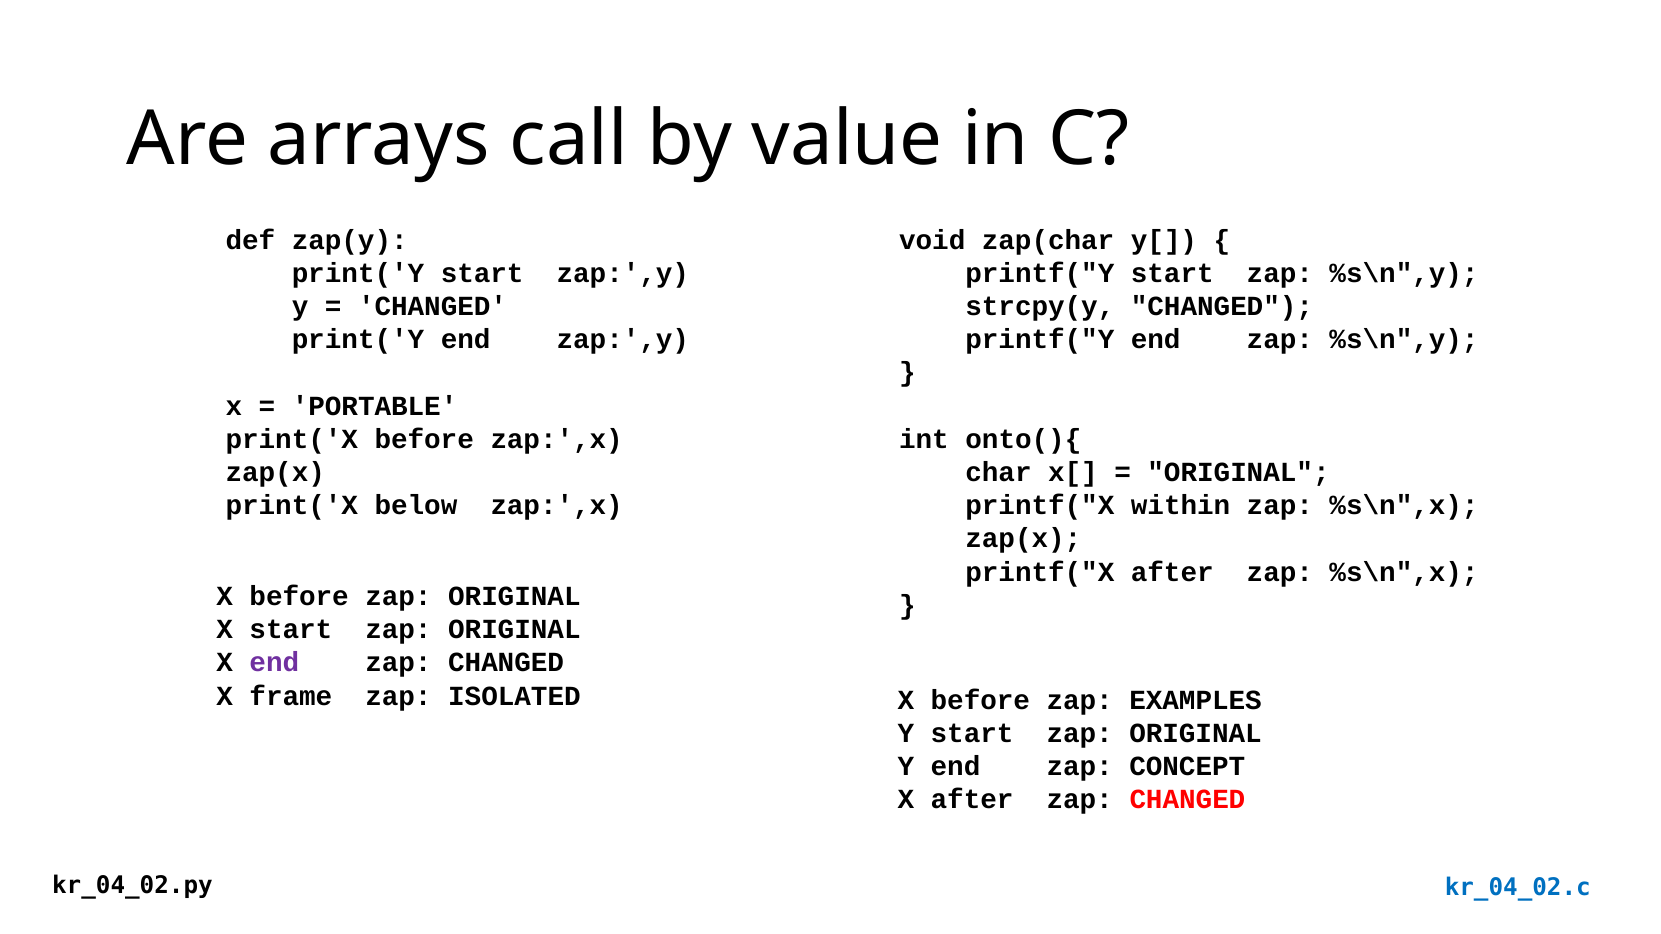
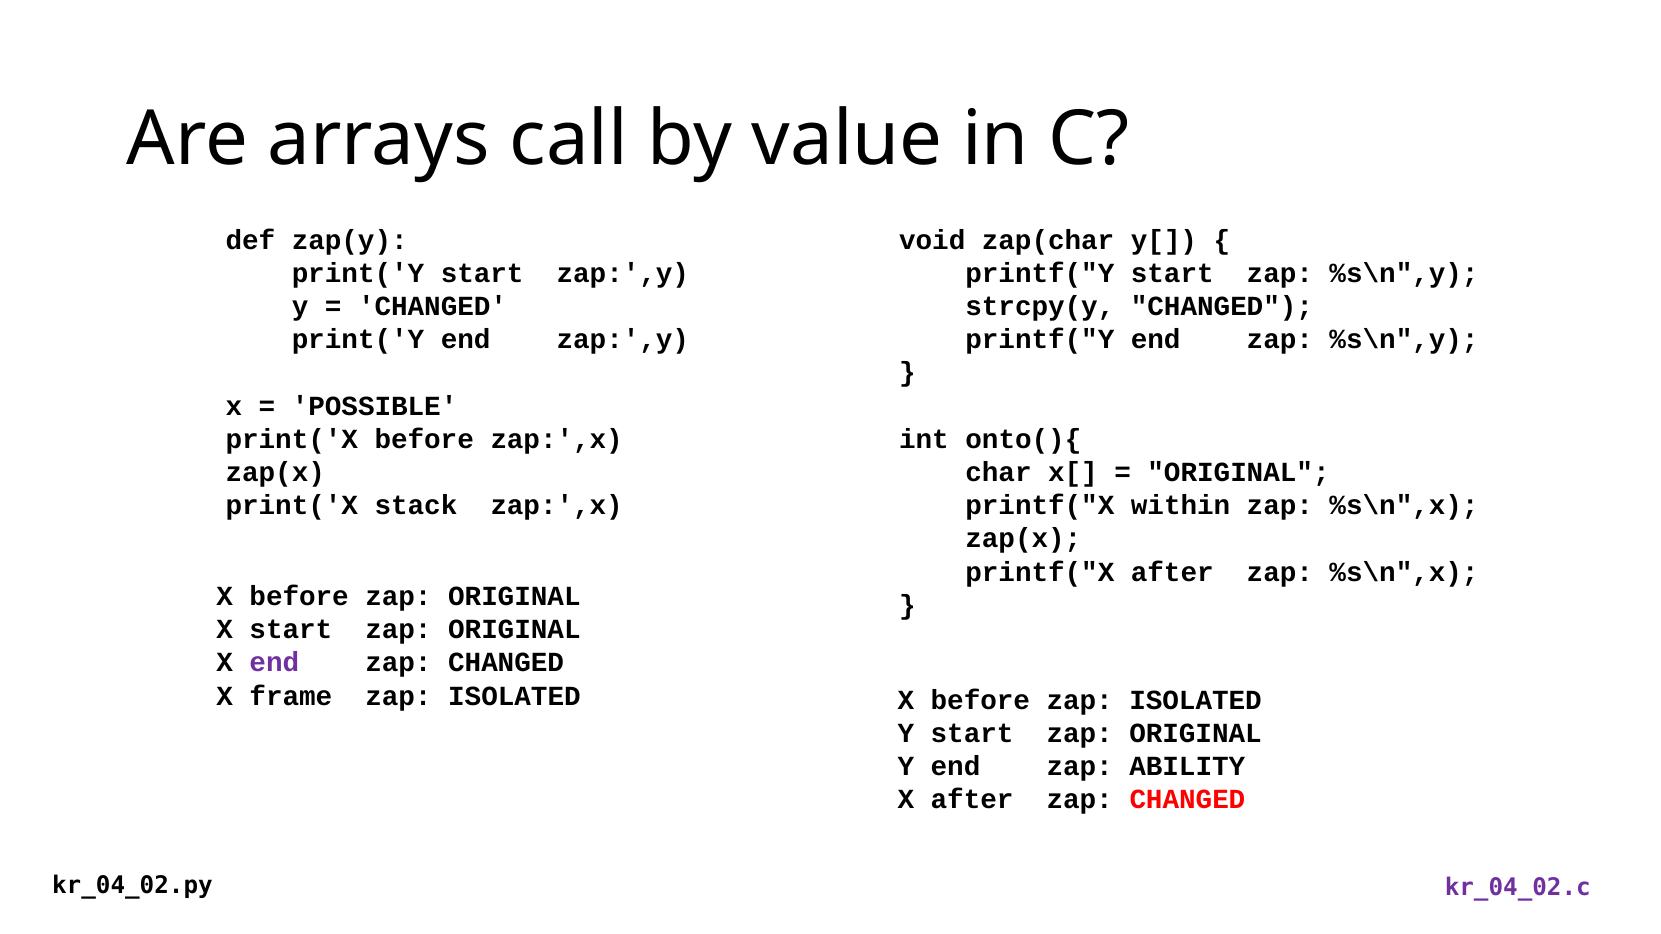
PORTABLE: PORTABLE -> POSSIBLE
below: below -> stack
before zap EXAMPLES: EXAMPLES -> ISOLATED
CONCEPT: CONCEPT -> ABILITY
kr_04_02.c colour: blue -> purple
